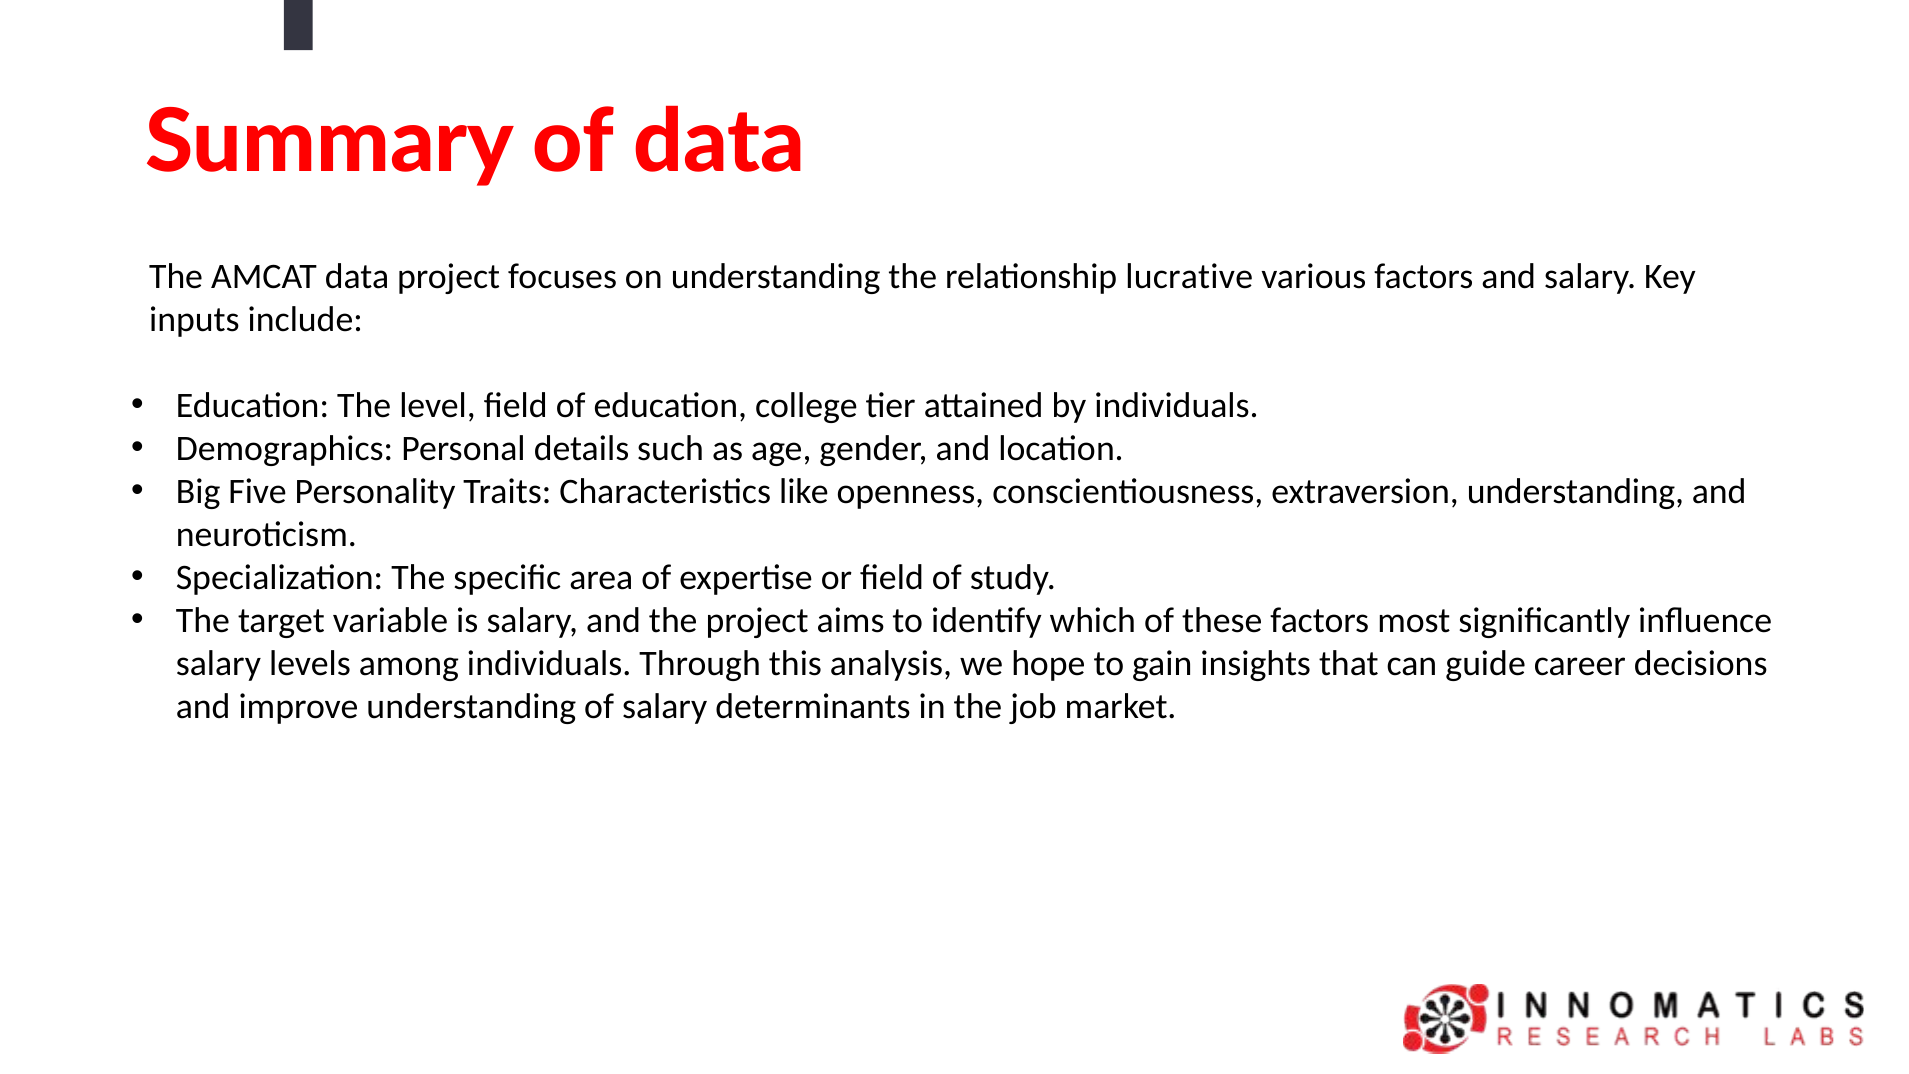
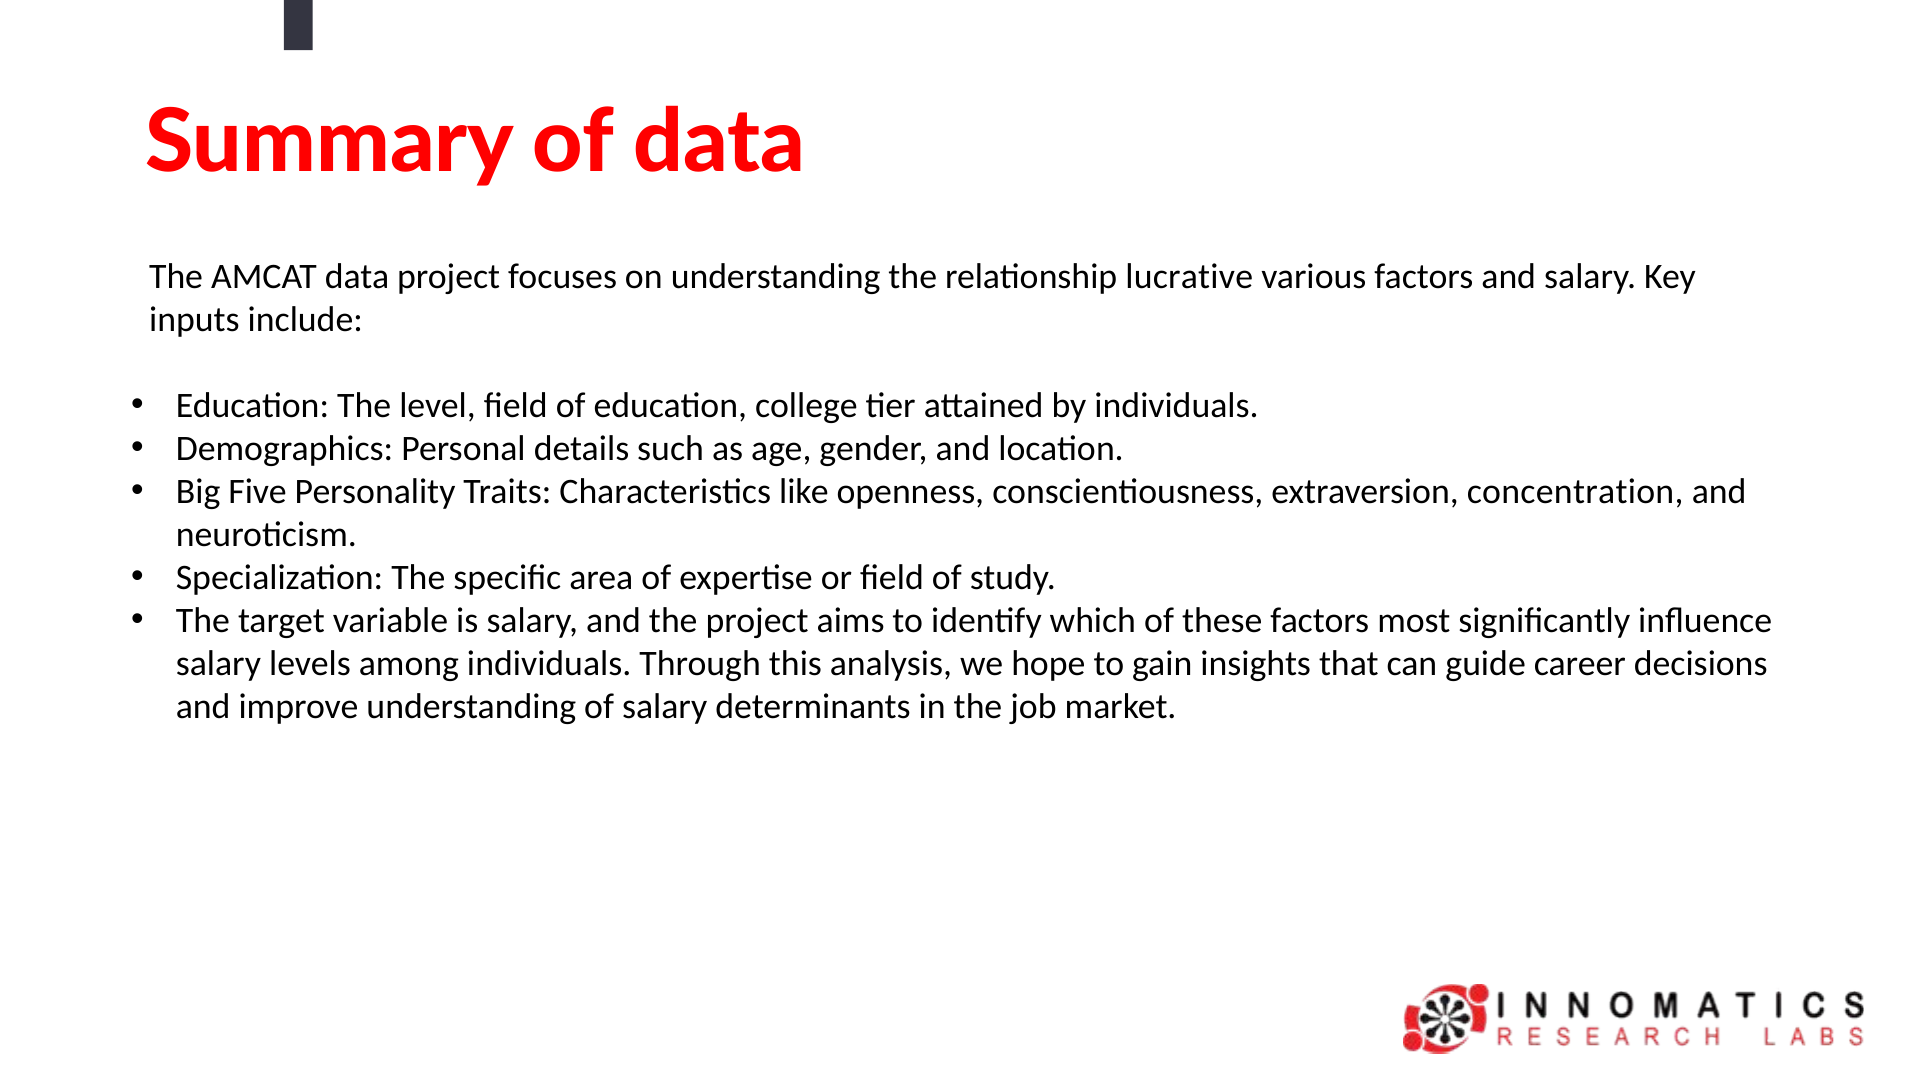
extraversion understanding: understanding -> concentration
